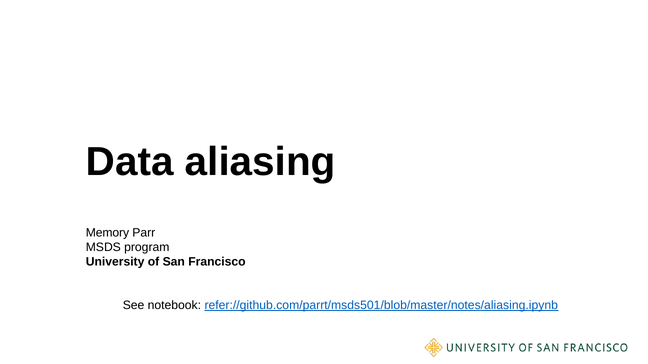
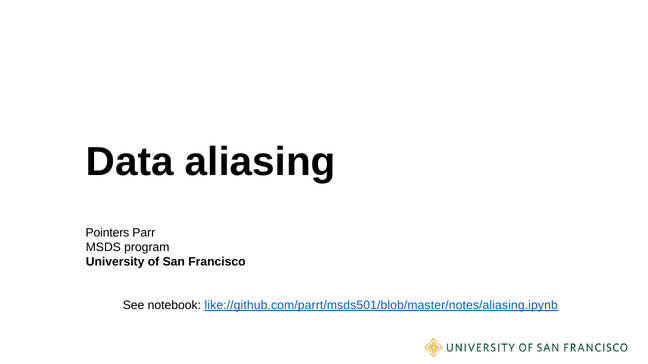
Memory: Memory -> Pointers
refer://github.com/parrt/msds501/blob/master/notes/aliasing.ipynb: refer://github.com/parrt/msds501/blob/master/notes/aliasing.ipynb -> like://github.com/parrt/msds501/blob/master/notes/aliasing.ipynb
